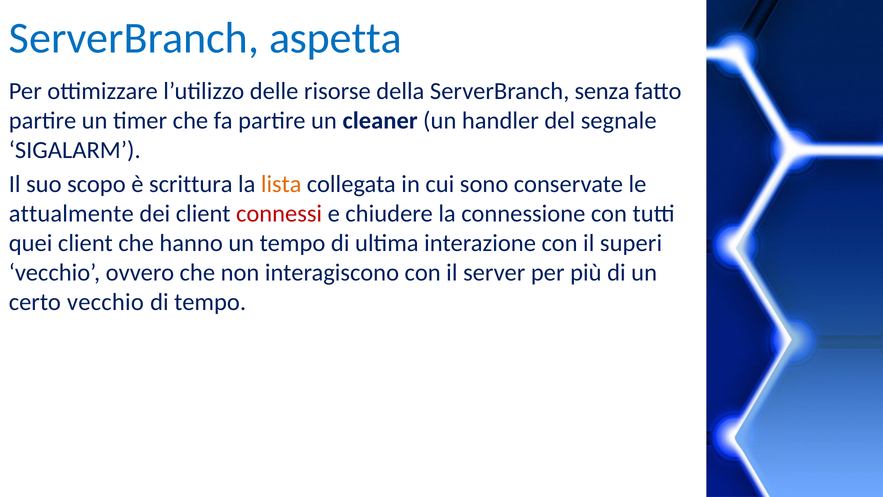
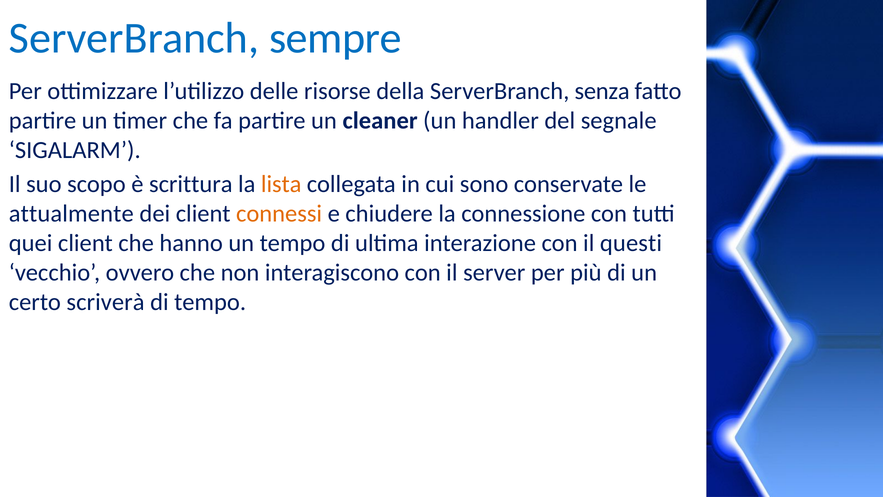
aspetta: aspetta -> sempre
connessi colour: red -> orange
superi: superi -> questi
certo vecchio: vecchio -> scriverà
